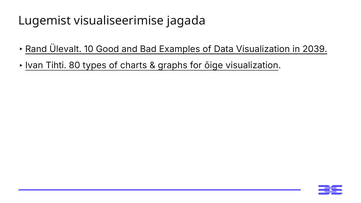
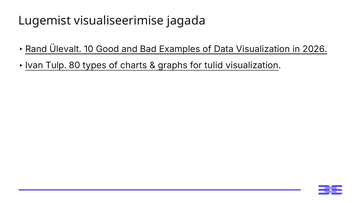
2039: 2039 -> 2026
Tihti: Tihti -> Tulp
õige: õige -> tulid
